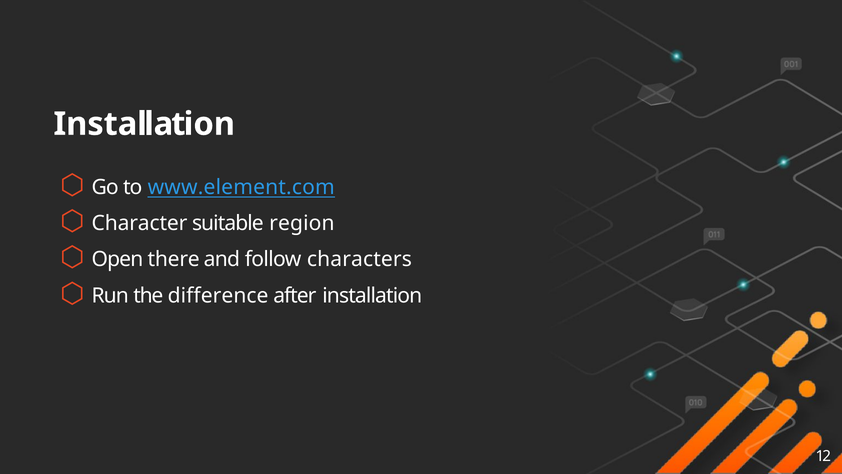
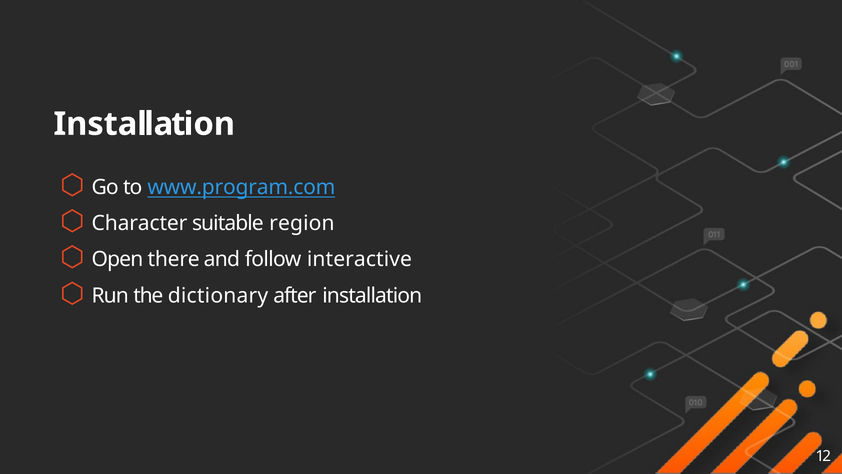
www.element.com: www.element.com -> www.program.com
characters: characters -> interactive
difference: difference -> dictionary
